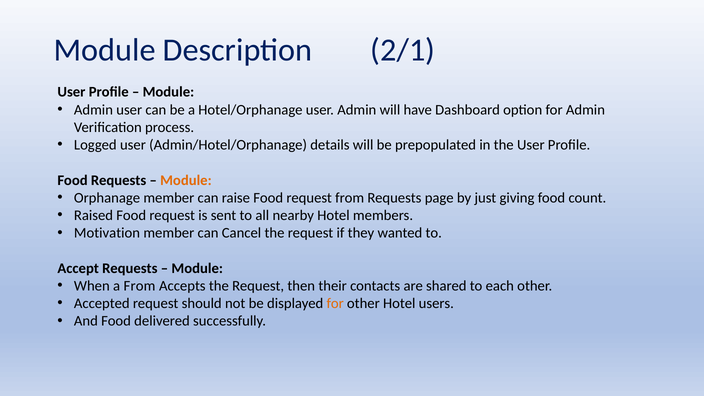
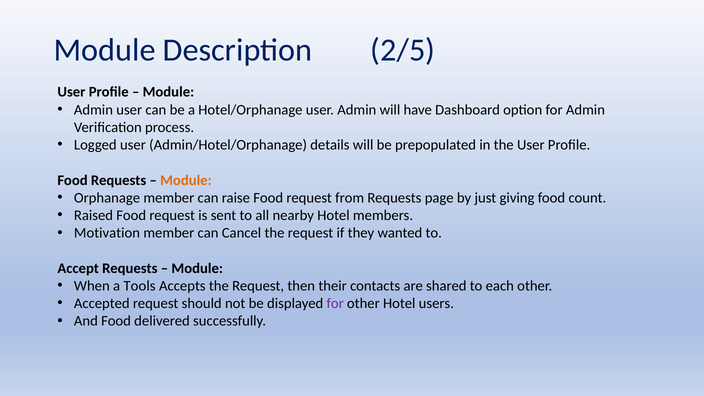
2/1: 2/1 -> 2/5
a From: From -> Tools
for at (335, 303) colour: orange -> purple
